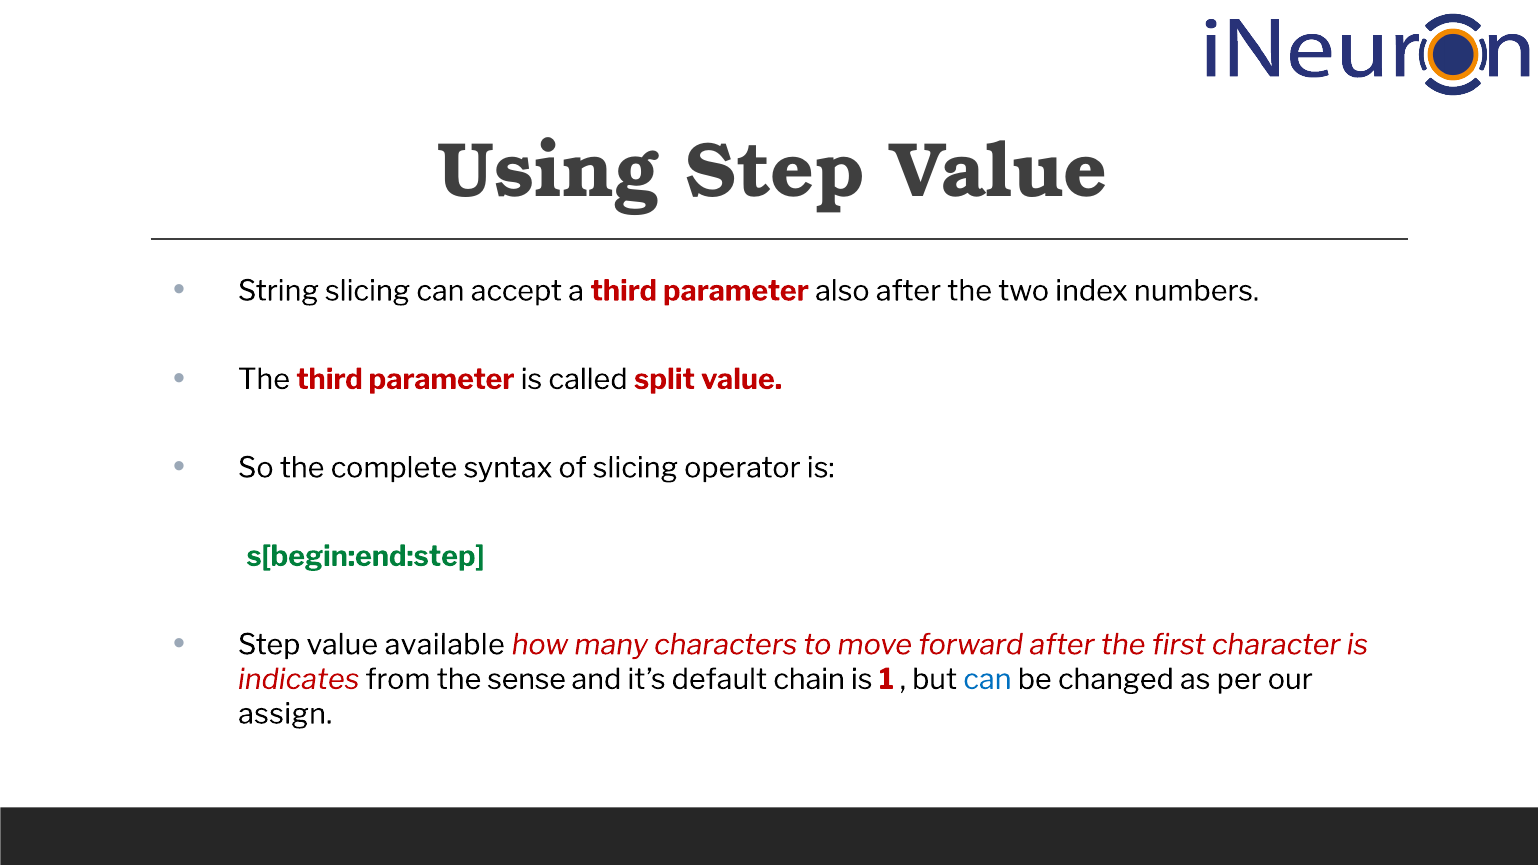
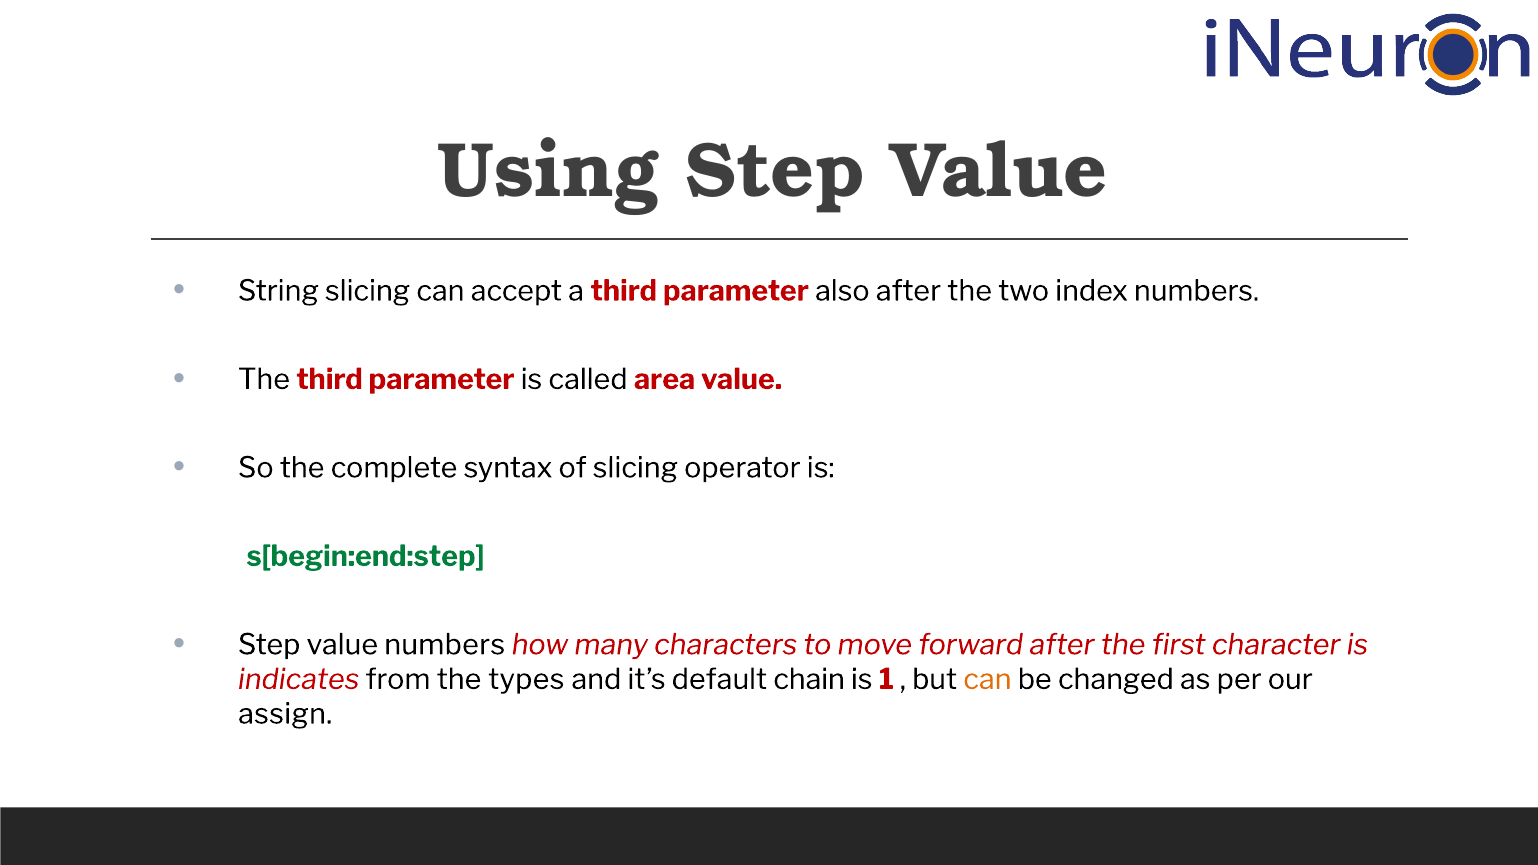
split: split -> area
value available: available -> numbers
sense: sense -> types
can at (987, 679) colour: blue -> orange
